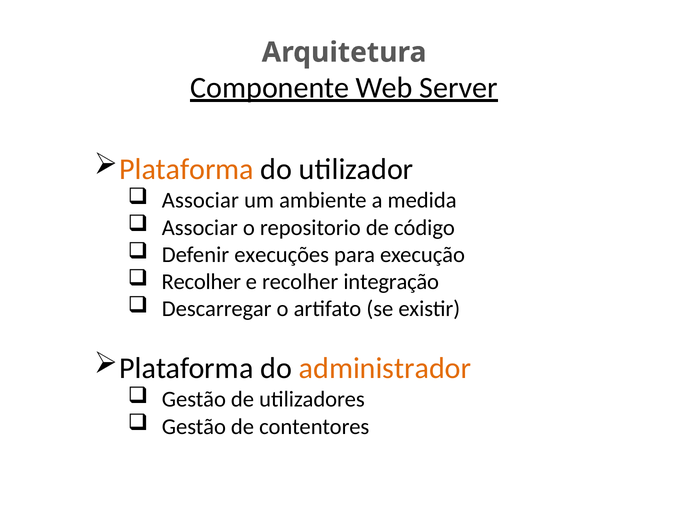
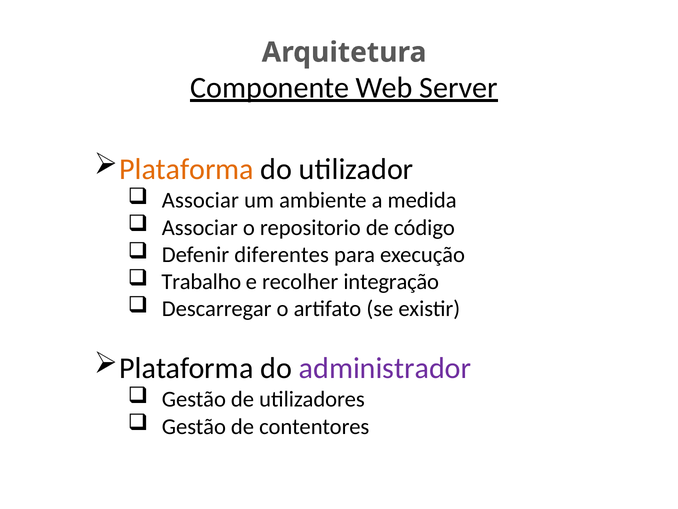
execuções: execuções -> diferentes
Recolher at (201, 282): Recolher -> Trabalho
administrador colour: orange -> purple
